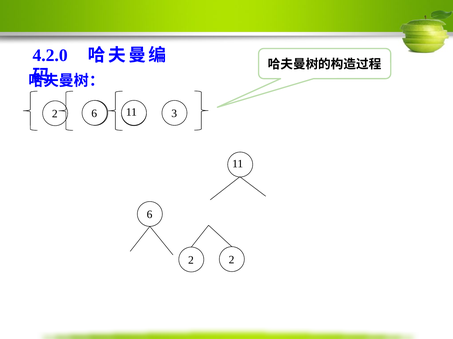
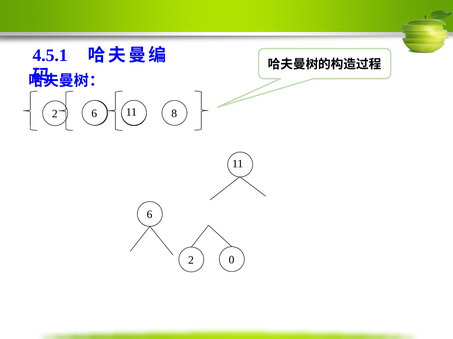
4.2.0: 4.2.0 -> 4.5.1
3: 3 -> 8
2 2: 2 -> 0
